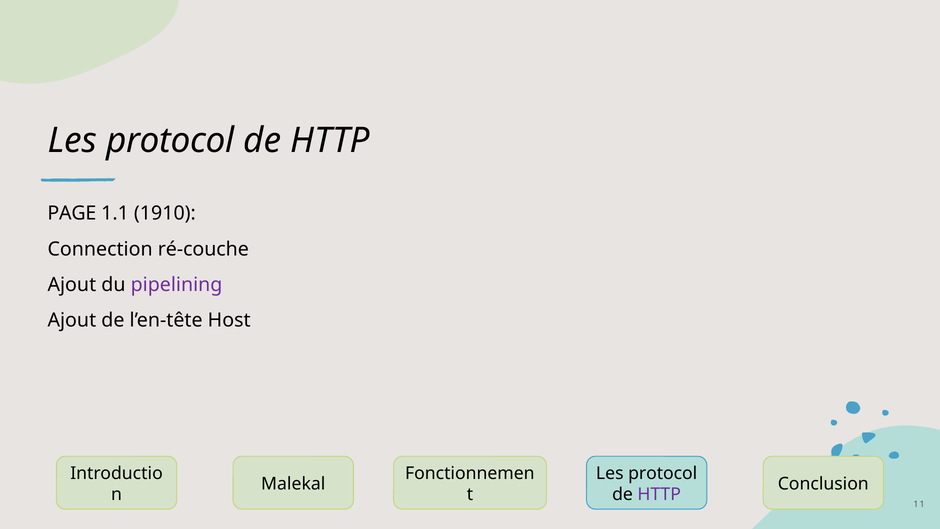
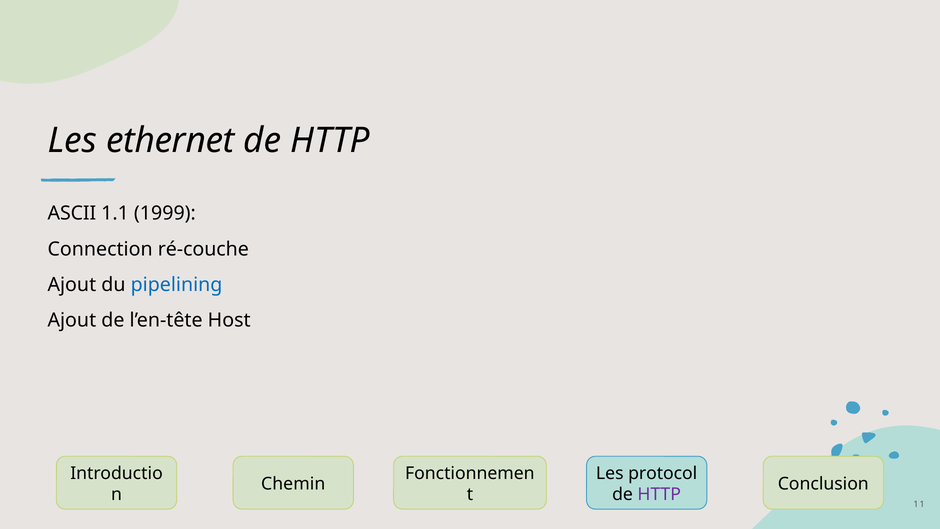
protocol at (170, 141): protocol -> ethernet
PAGE: PAGE -> ASCII
1910: 1910 -> 1999
pipelining colour: purple -> blue
Malekal: Malekal -> Chemin
